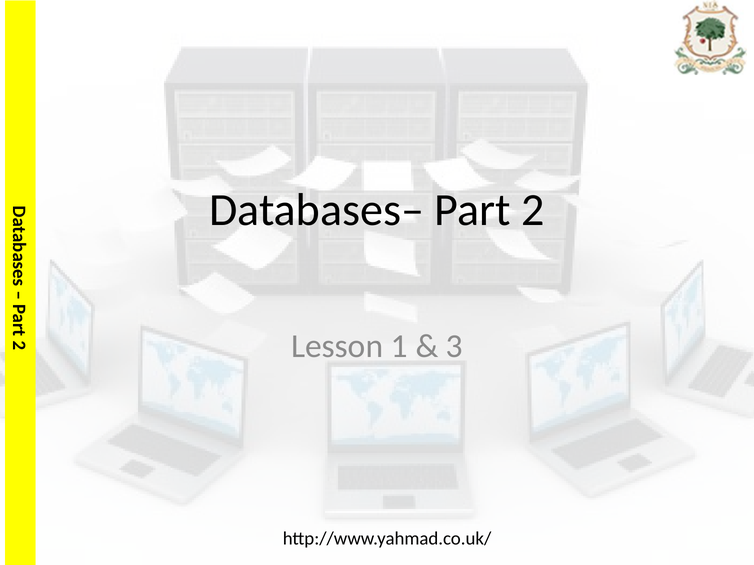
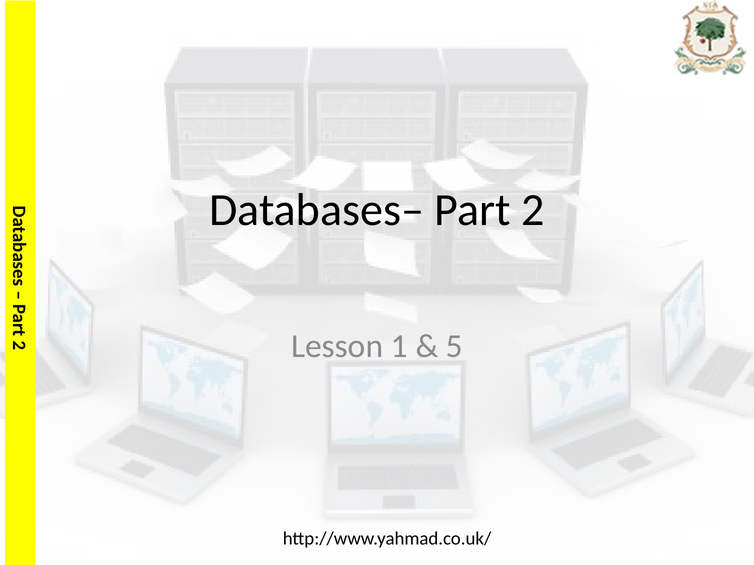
3: 3 -> 5
